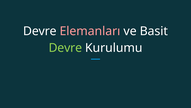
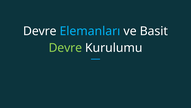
Elemanları colour: pink -> light blue
